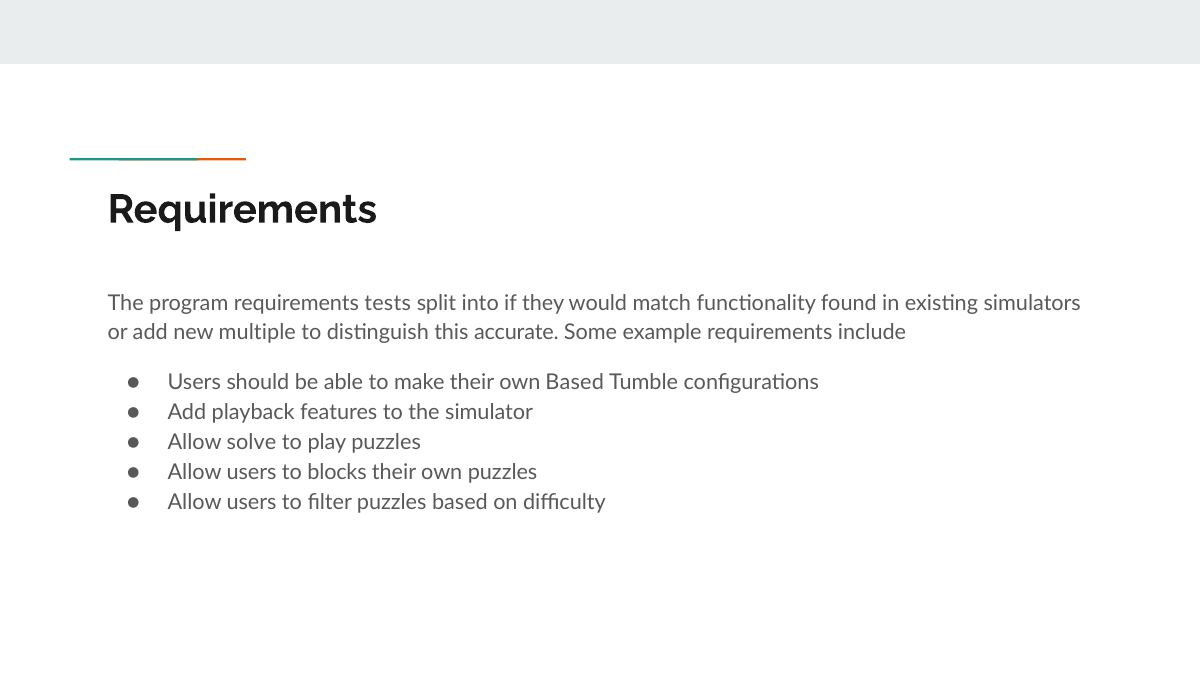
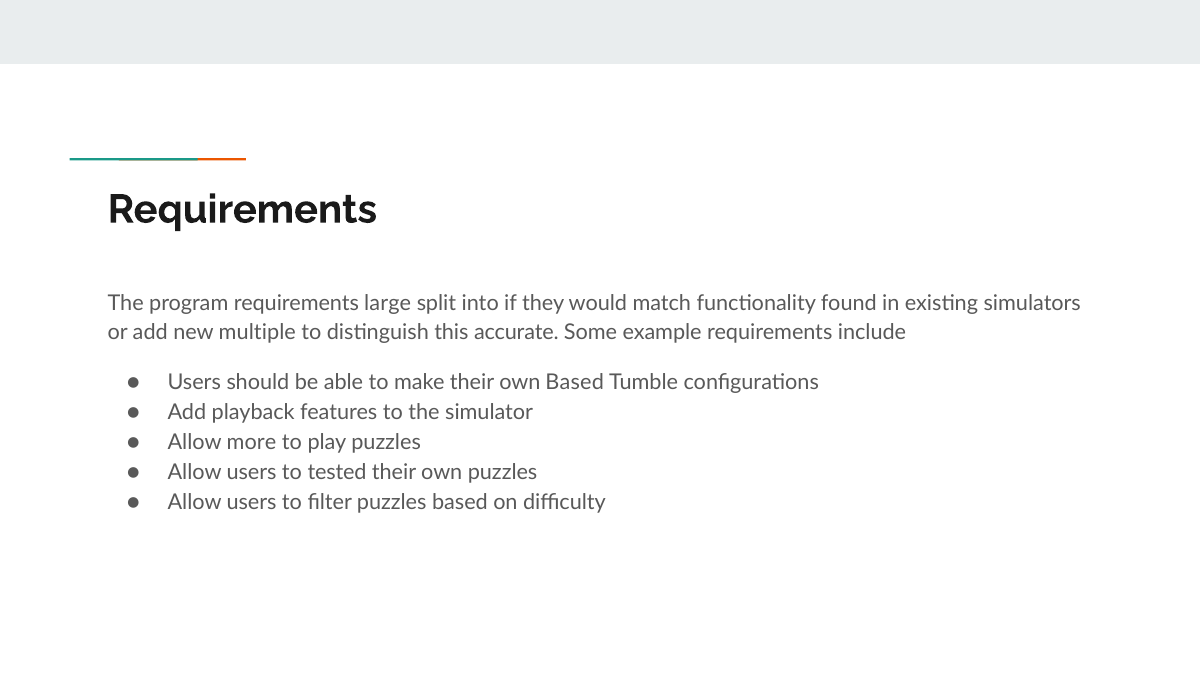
tests: tests -> large
solve: solve -> more
blocks: blocks -> tested
